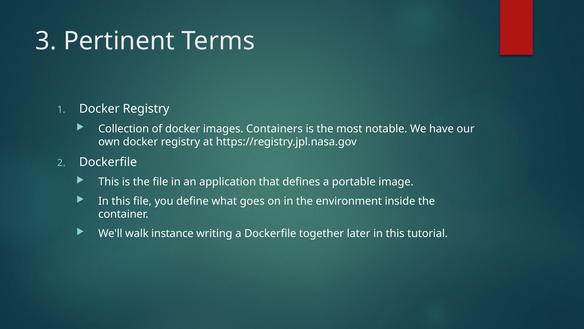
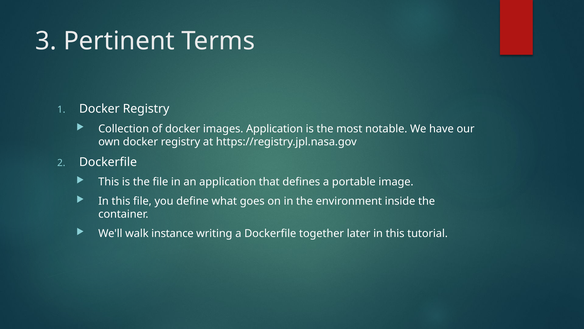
images Containers: Containers -> Application
